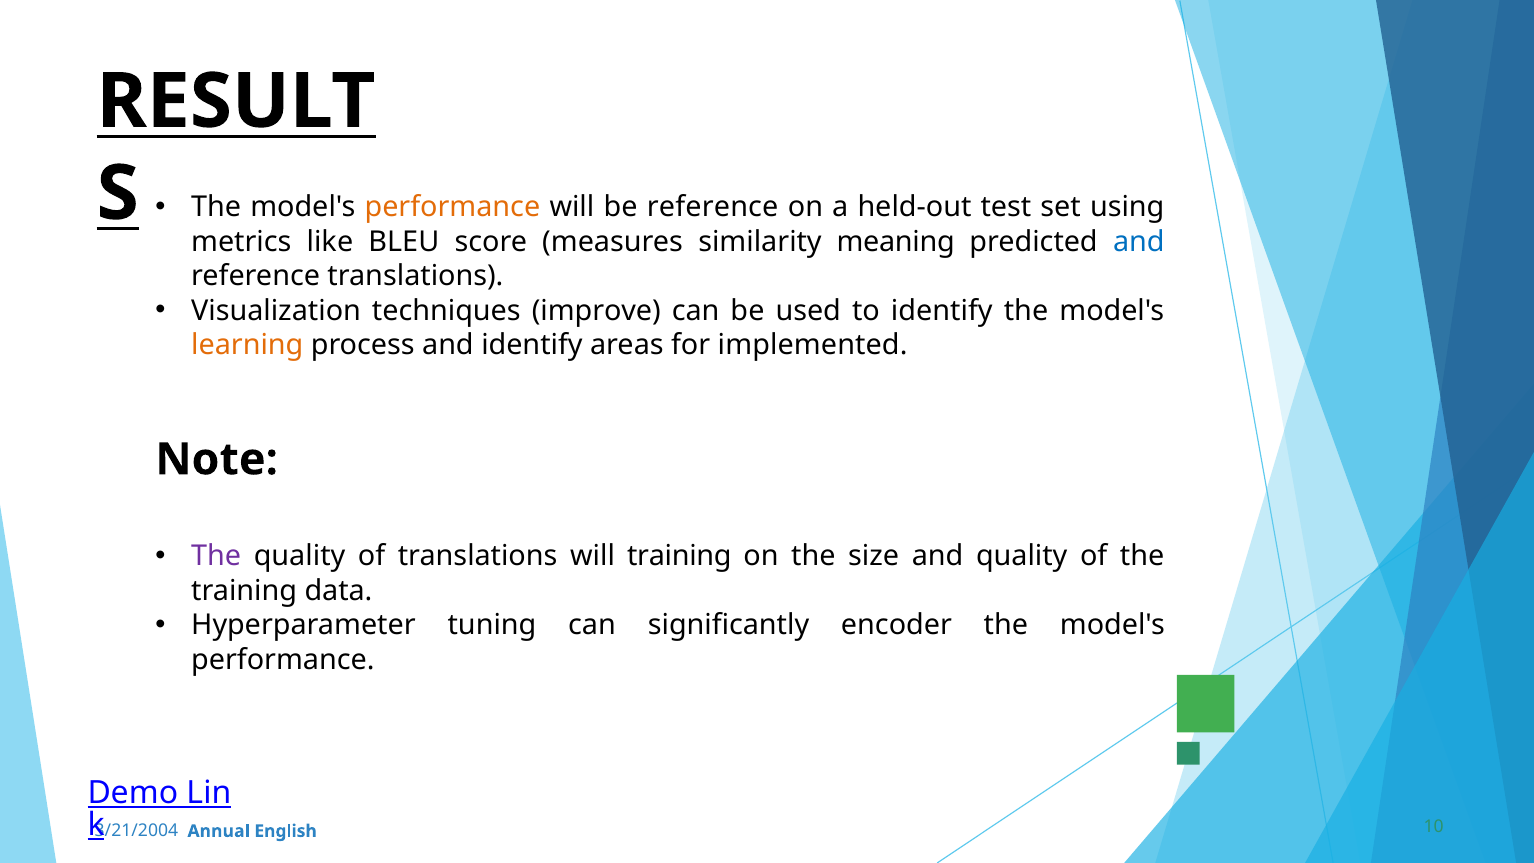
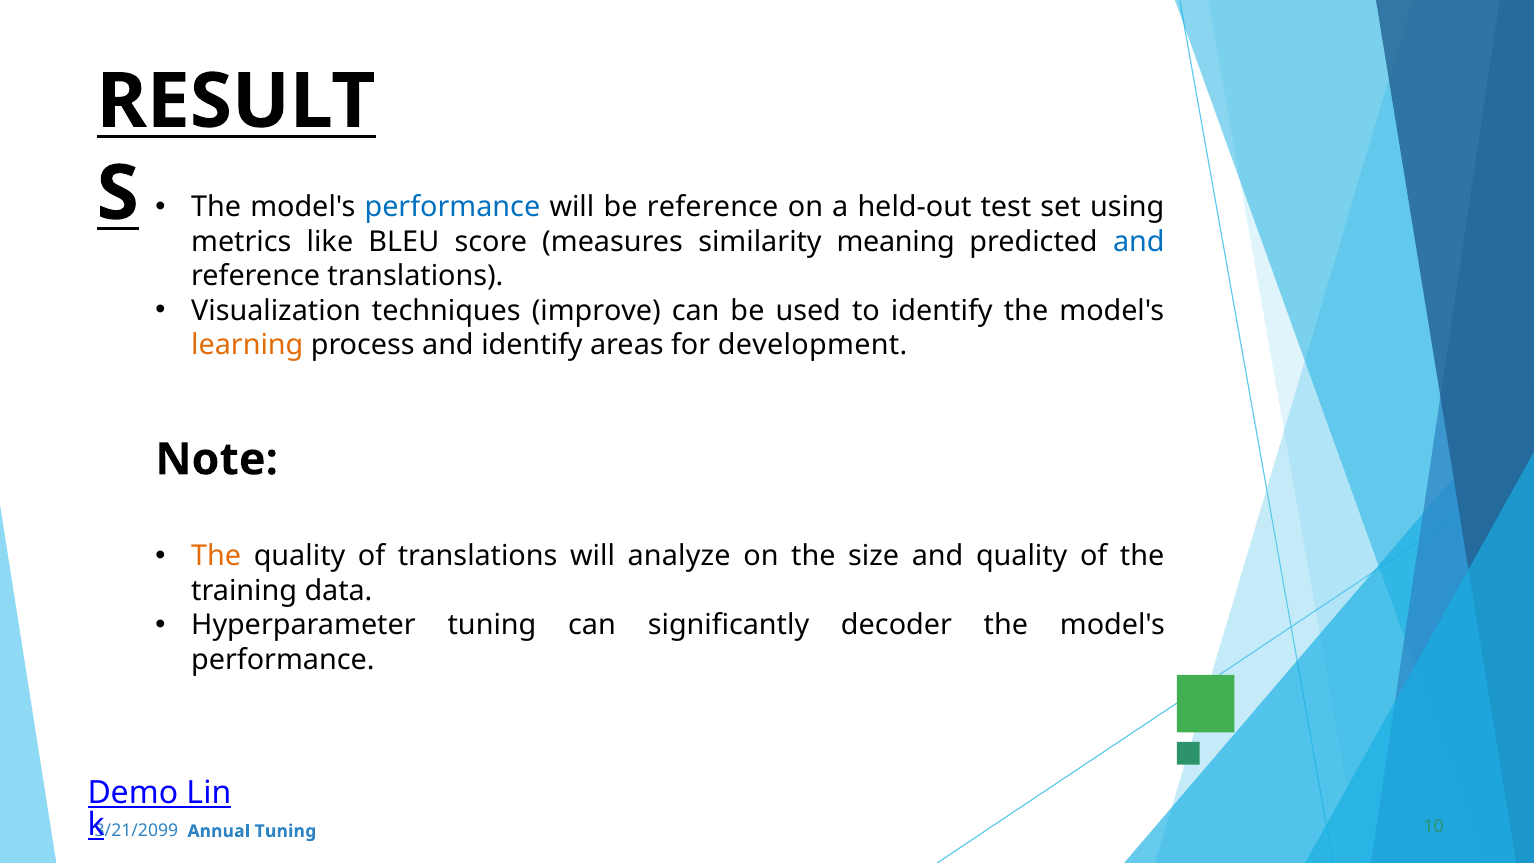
performance at (452, 207) colour: orange -> blue
implemented: implemented -> development
The at (216, 556) colour: purple -> orange
will training: training -> analyze
encoder: encoder -> decoder
3/21/2004: 3/21/2004 -> 3/21/2099
Annual English: English -> Tuning
